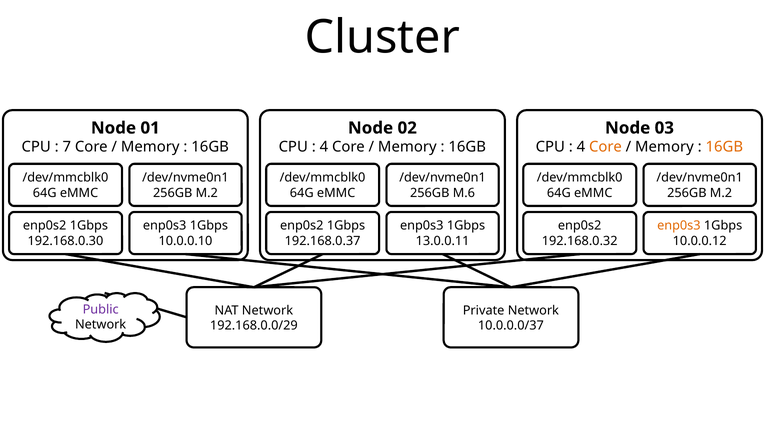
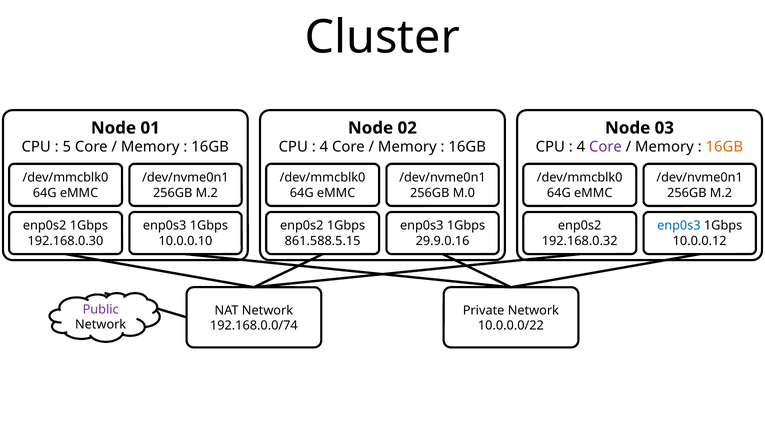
7: 7 -> 5
Core at (605, 147) colour: orange -> purple
M.6: M.6 -> M.0
enp0s3 at (679, 226) colour: orange -> blue
192.168.0.37: 192.168.0.37 -> 861.588.5.15
13.0.0.11: 13.0.0.11 -> 29.9.0.16
192.168.0.0/29: 192.168.0.0/29 -> 192.168.0.0/74
10.0.0.0/37: 10.0.0.0/37 -> 10.0.0.0/22
